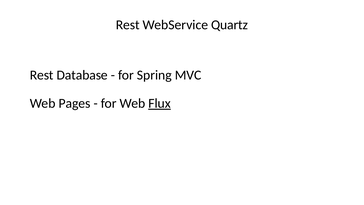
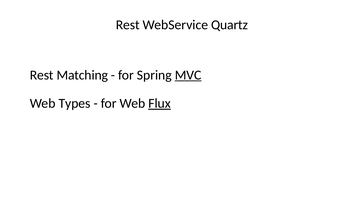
Database: Database -> Matching
MVC underline: none -> present
Pages: Pages -> Types
